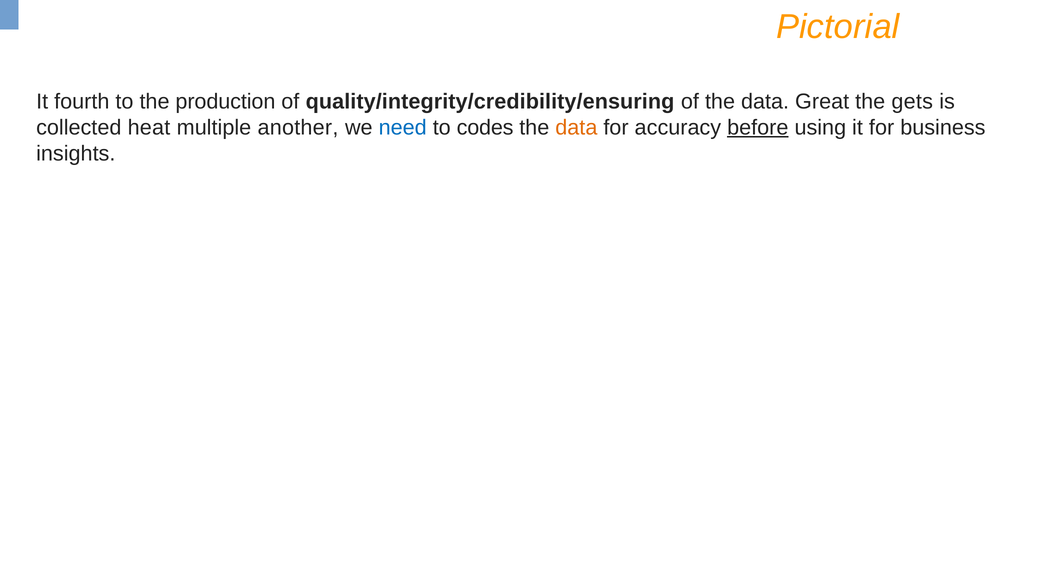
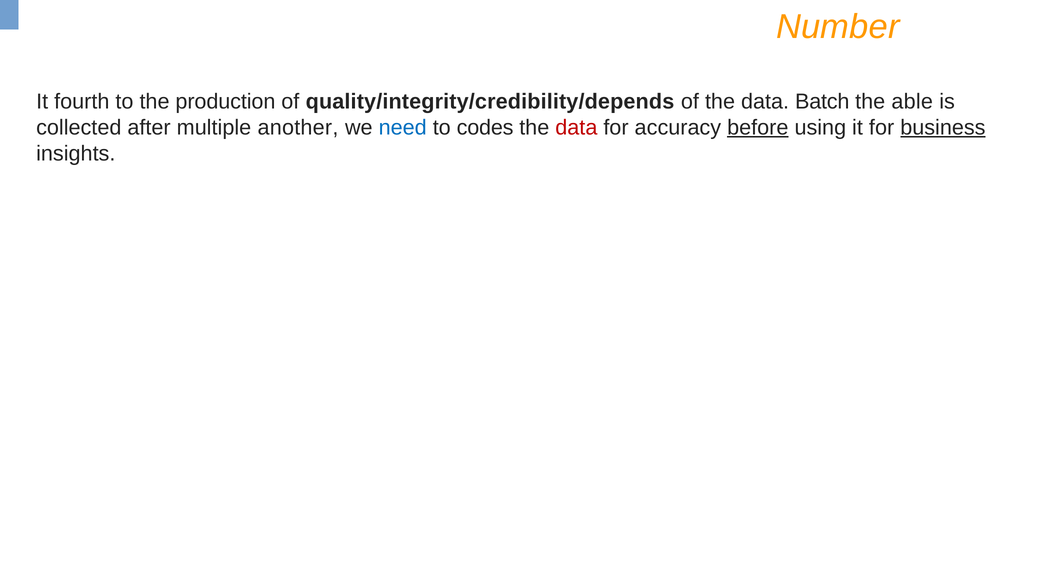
Pictorial: Pictorial -> Number
quality/integrity/credibility/ensuring: quality/integrity/credibility/ensuring -> quality/integrity/credibility/depends
Great: Great -> Batch
gets: gets -> able
heat: heat -> after
data at (576, 128) colour: orange -> red
business underline: none -> present
